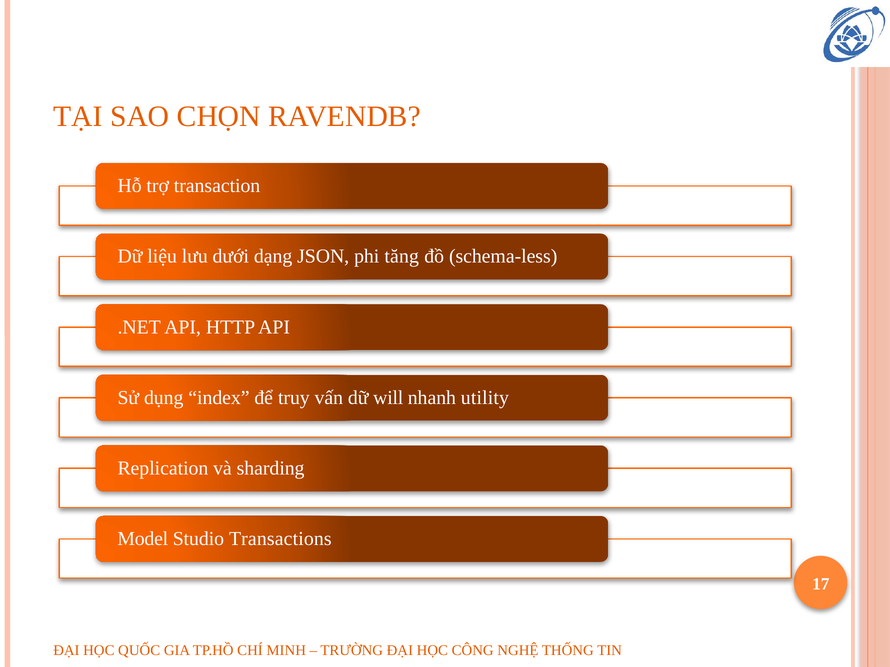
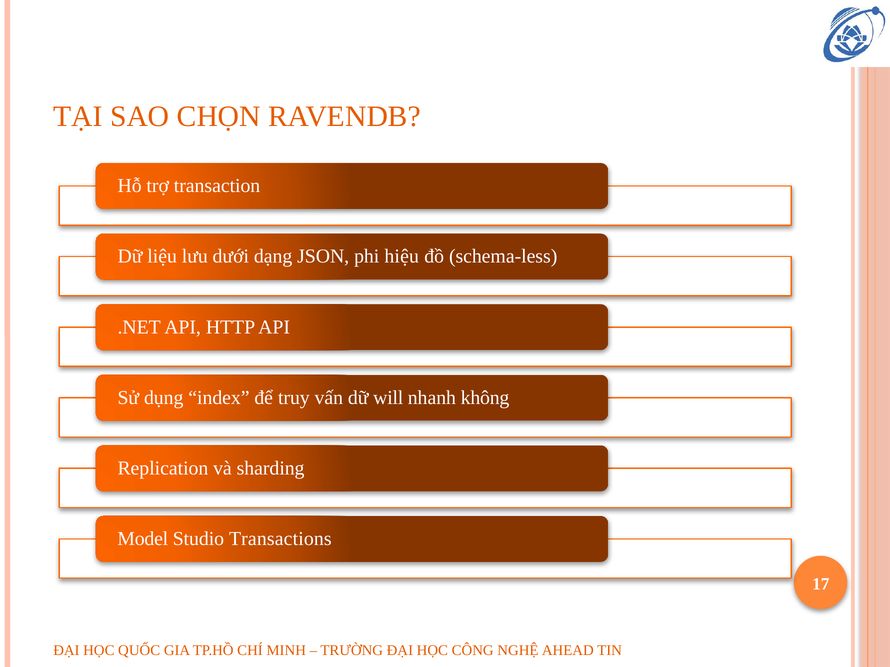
tăng: tăng -> hiệu
utility: utility -> không
THỐNG: THỐNG -> AHEAD
